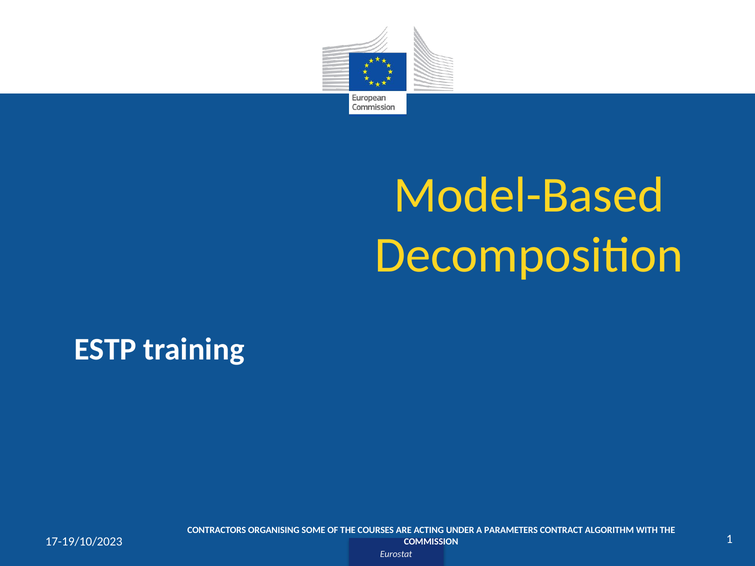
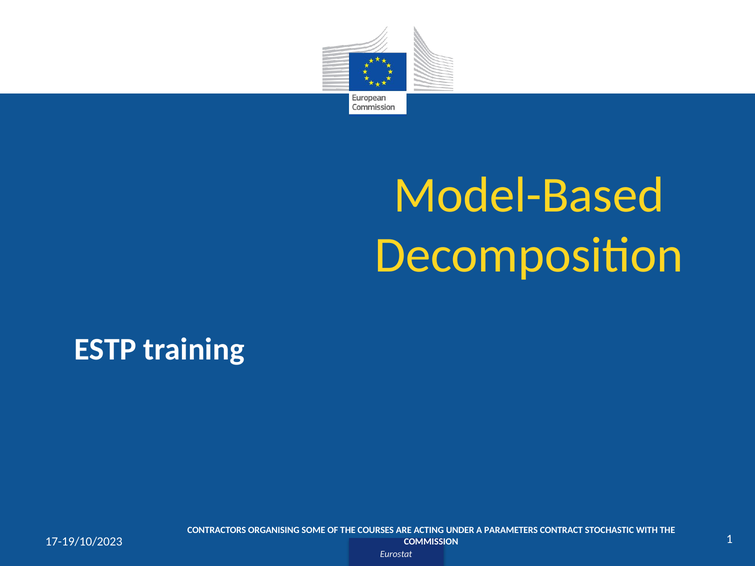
ALGORITHM: ALGORITHM -> STOCHASTIC
